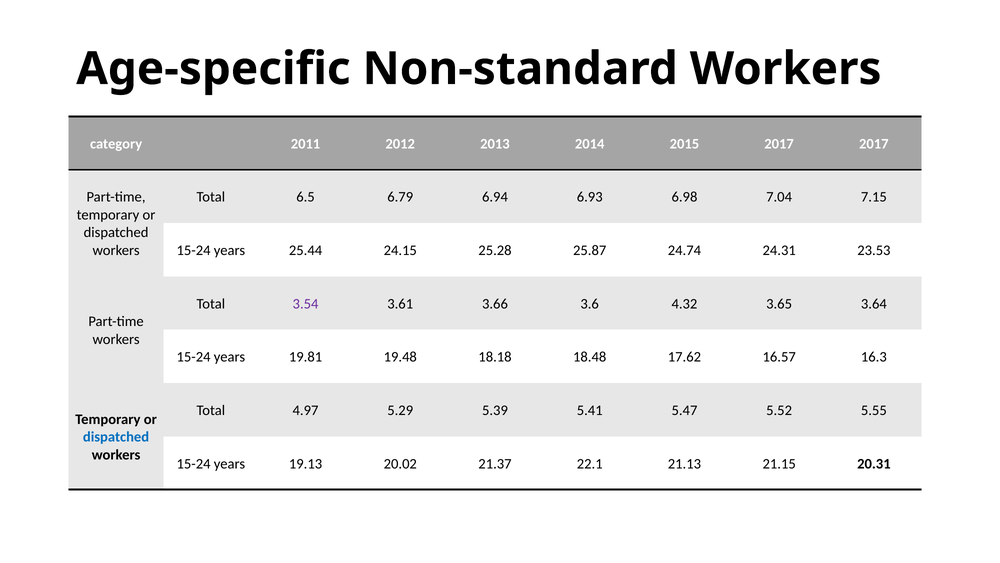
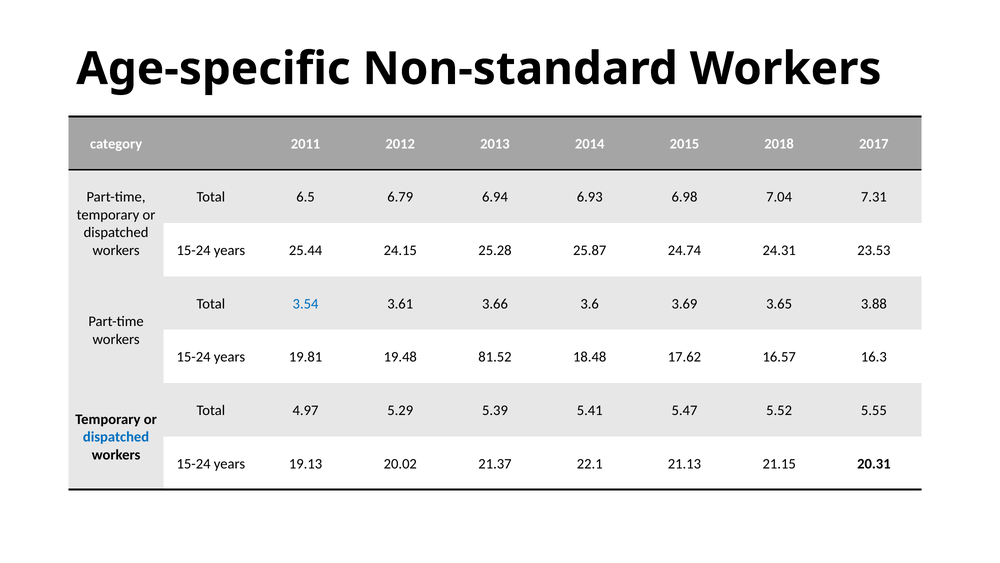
2015 2017: 2017 -> 2018
7.15: 7.15 -> 7.31
3.54 colour: purple -> blue
4.32: 4.32 -> 3.69
3.64: 3.64 -> 3.88
18.18: 18.18 -> 81.52
